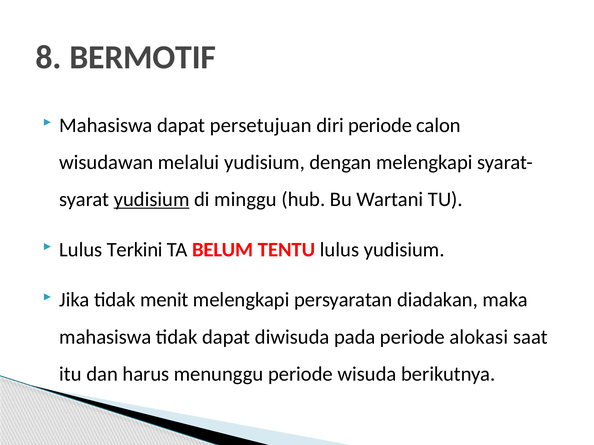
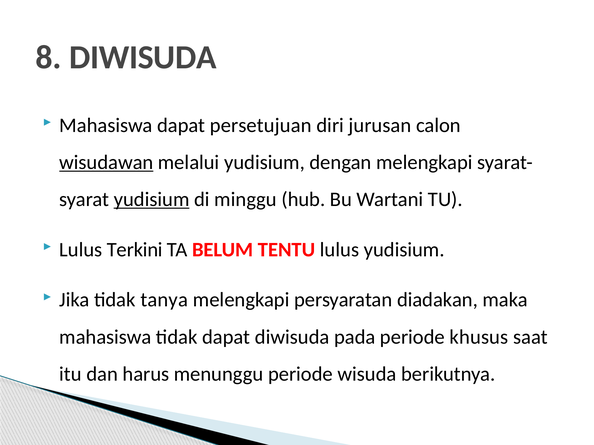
8 BERMOTIF: BERMOTIF -> DIWISUDA
diri periode: periode -> jurusan
wisudawan underline: none -> present
menit: menit -> tanya
alokasi: alokasi -> khusus
